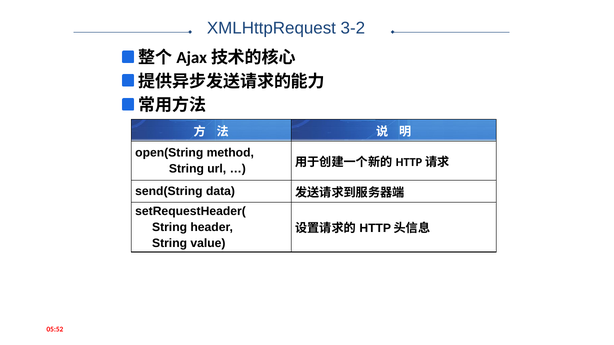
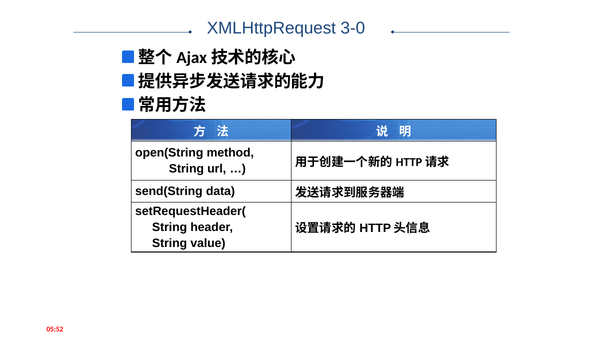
3-2: 3-2 -> 3-0
